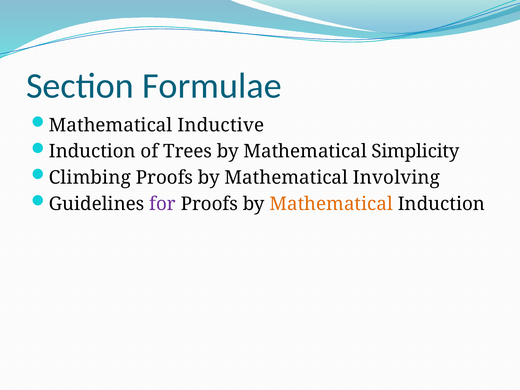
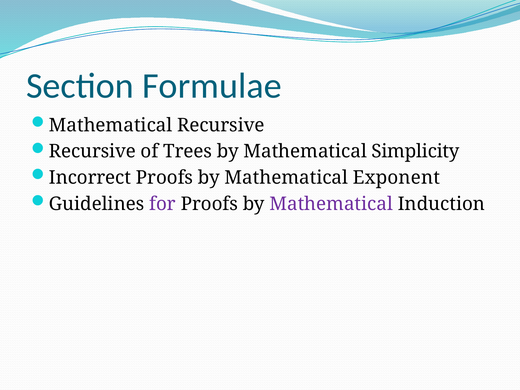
Mathematical Inductive: Inductive -> Recursive
Induction at (92, 151): Induction -> Recursive
Climbing: Climbing -> Incorrect
Involving: Involving -> Exponent
Mathematical at (331, 204) colour: orange -> purple
